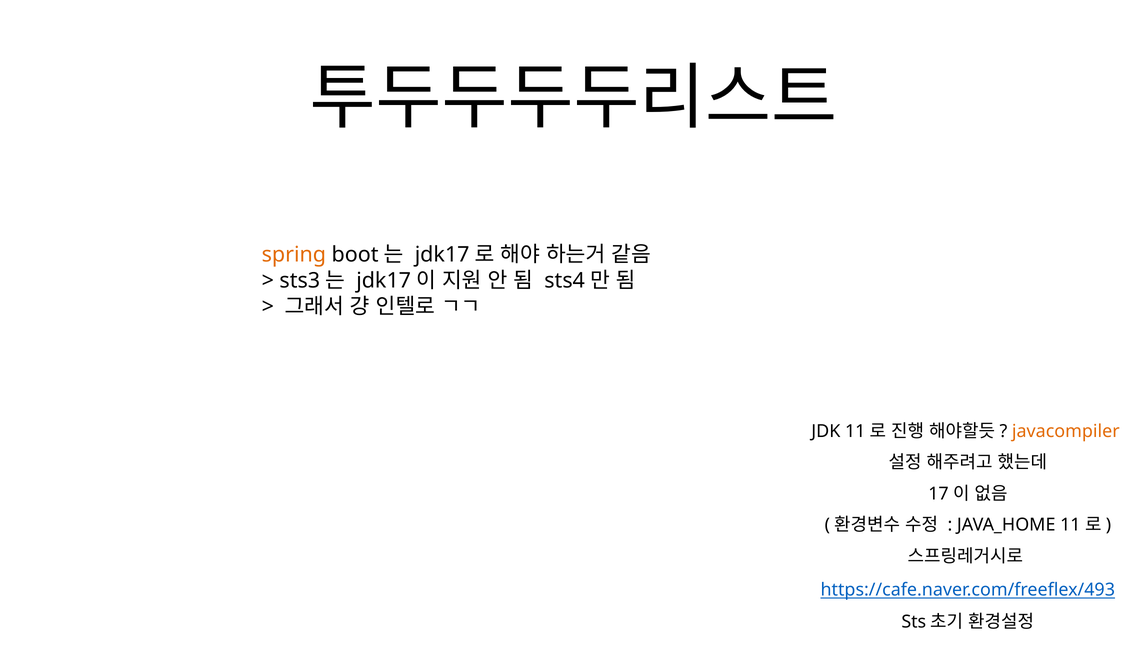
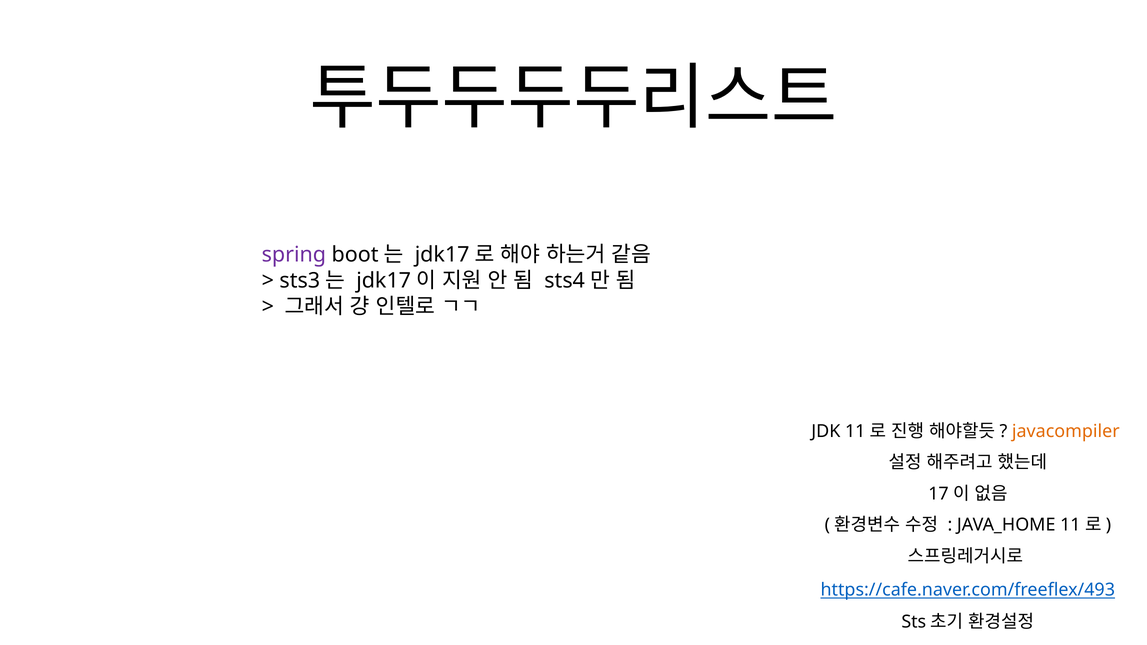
spring colour: orange -> purple
